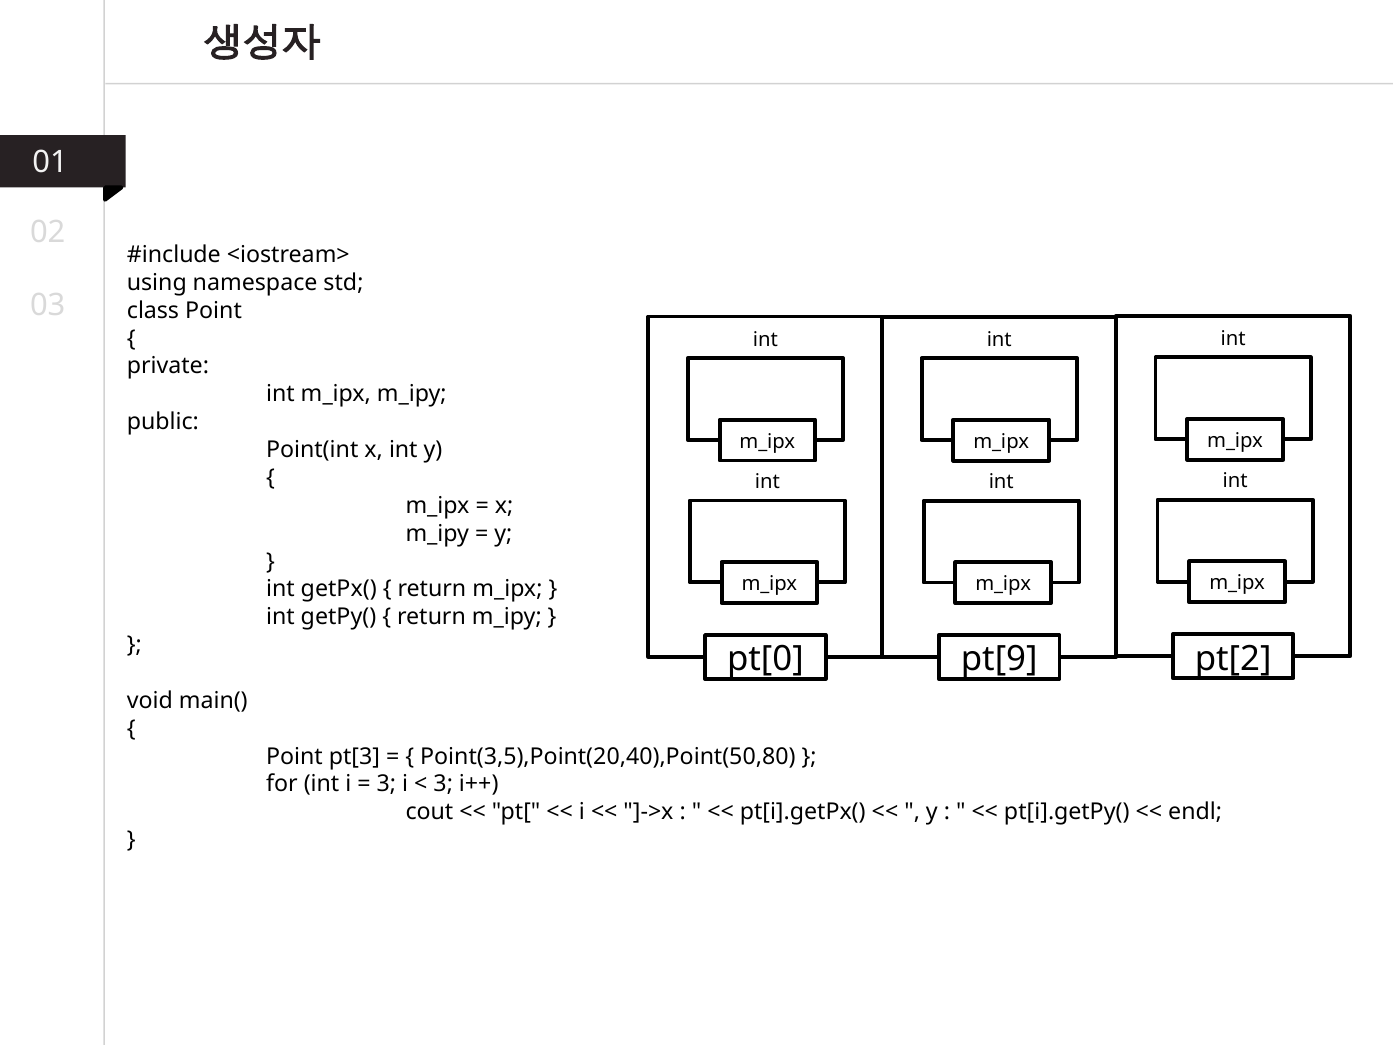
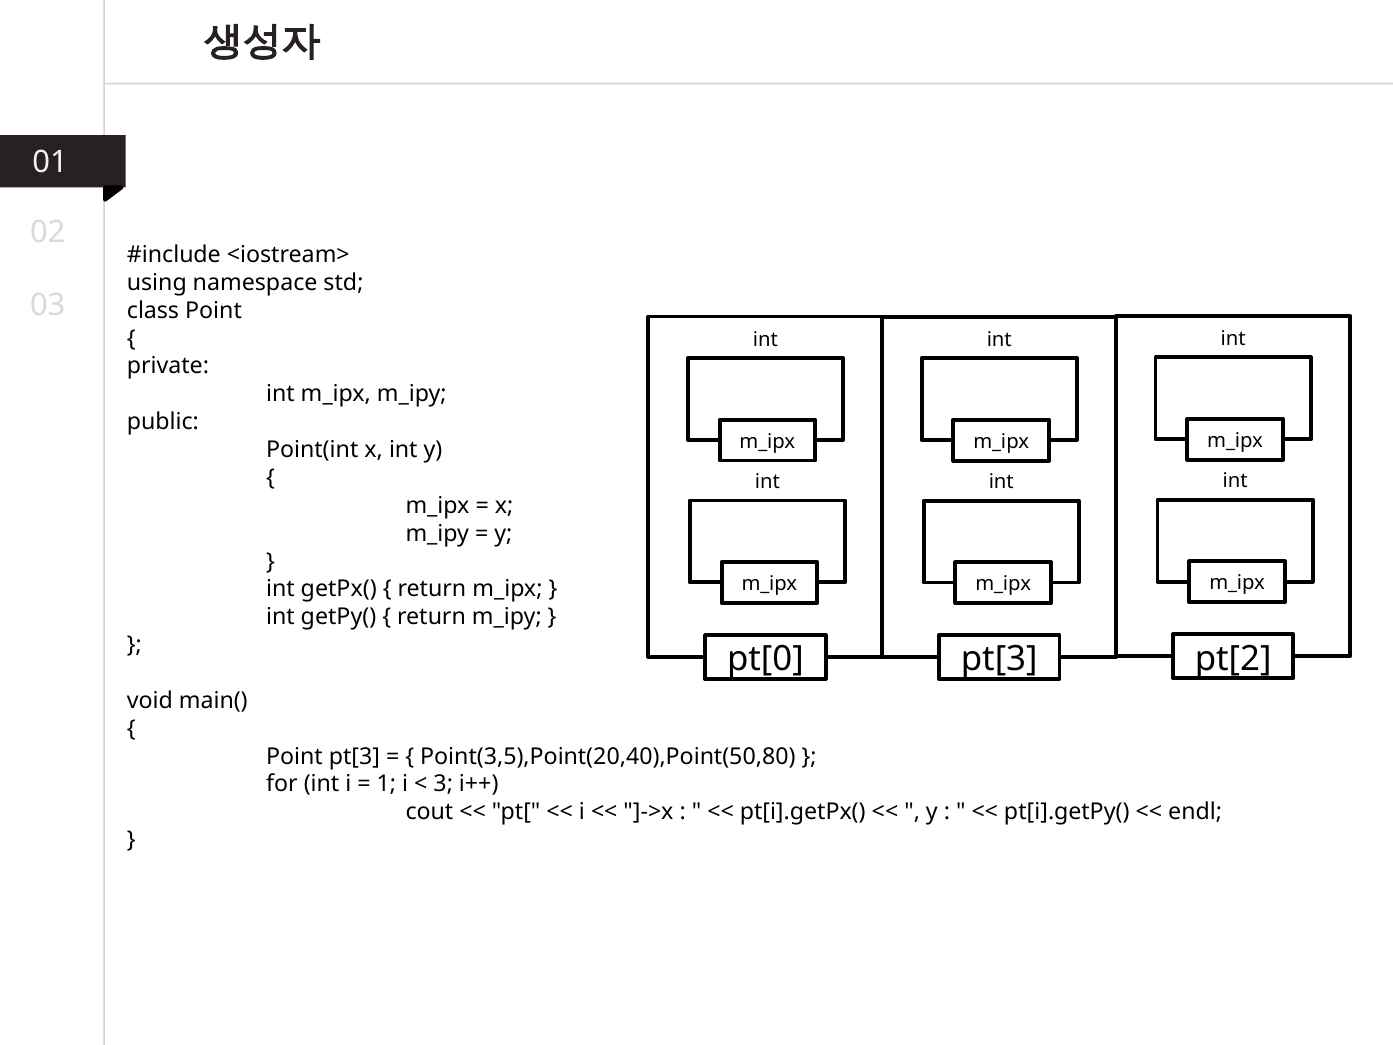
pt[9 at (999, 659): pt[9 -> pt[3
3 at (386, 784): 3 -> 1
